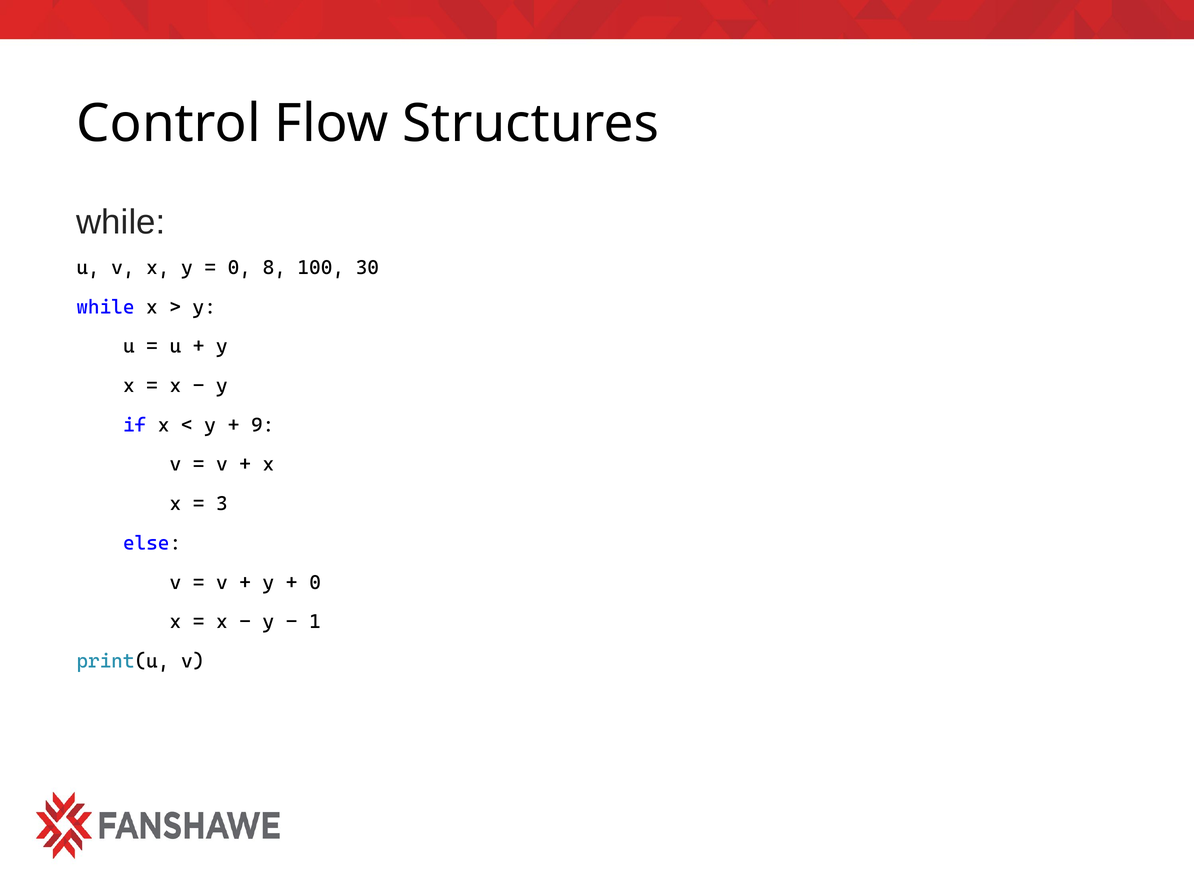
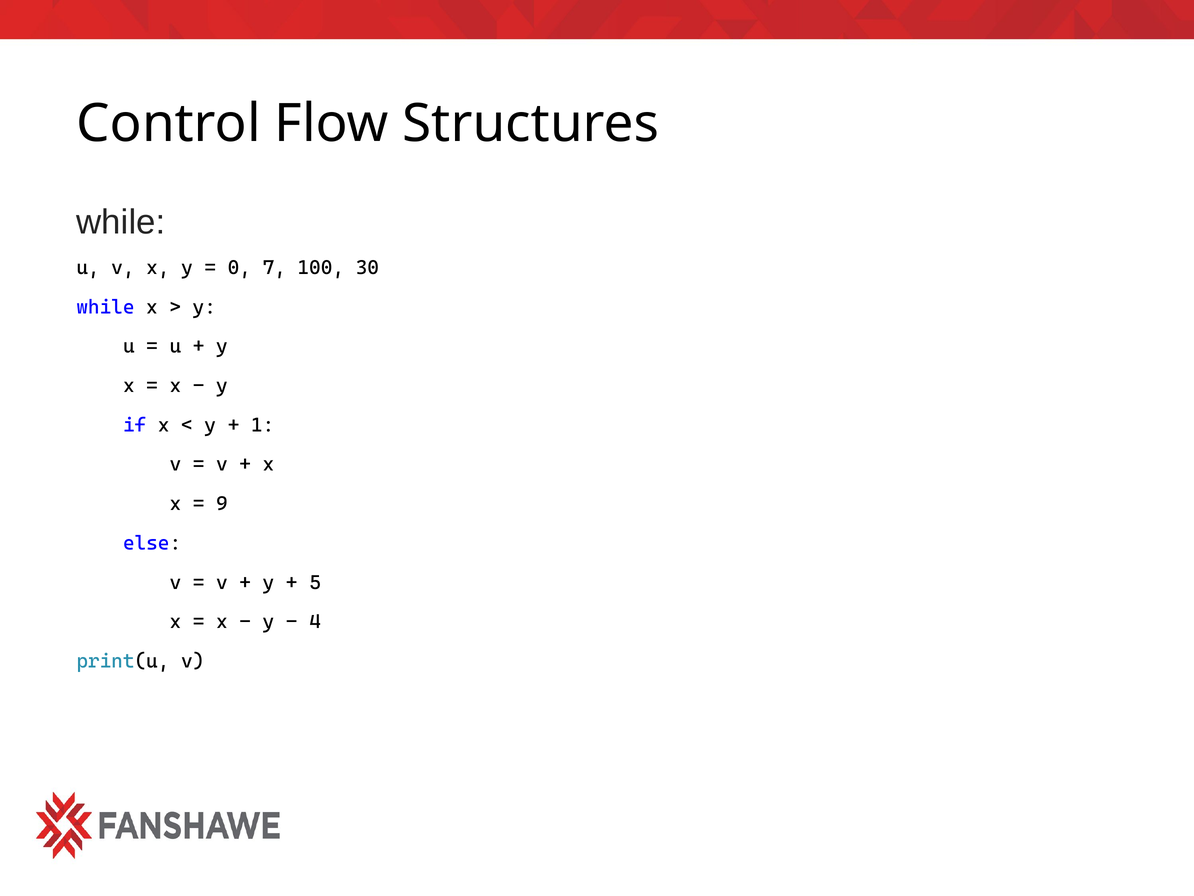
8: 8 -> 7
9: 9 -> 1
3: 3 -> 9
0 at (315, 582): 0 -> 5
1: 1 -> 4
